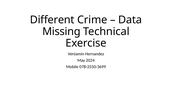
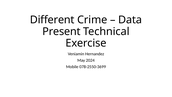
Missing: Missing -> Present
